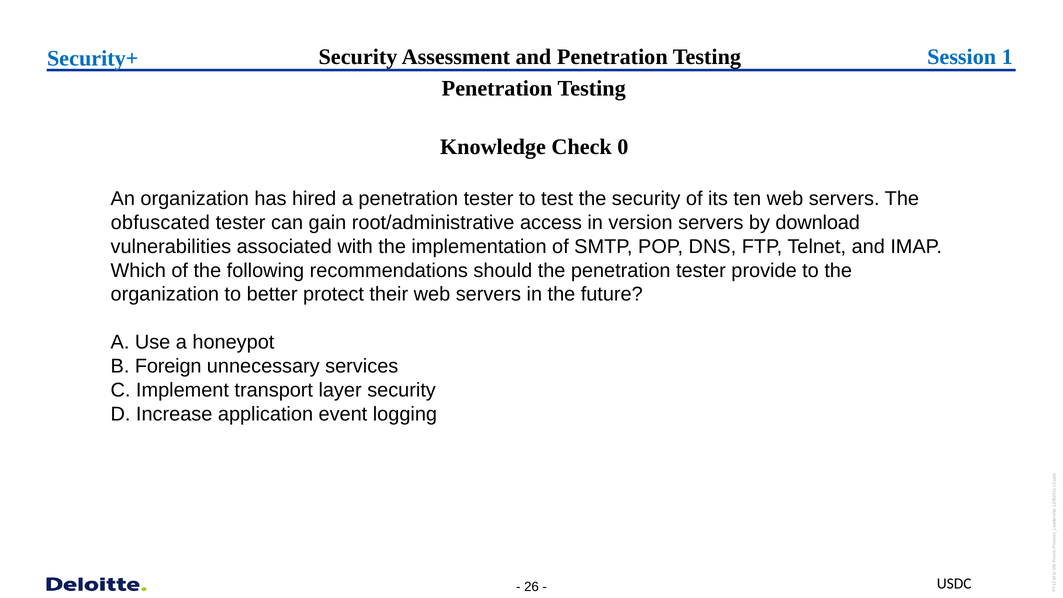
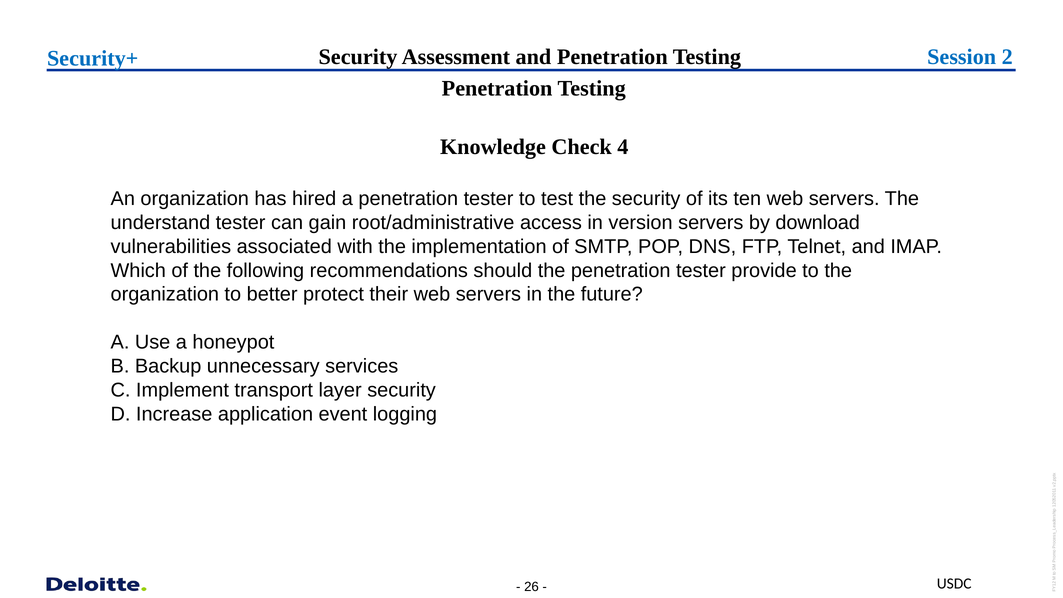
Session 1: 1 -> 2
Check 0: 0 -> 4
obfuscated: obfuscated -> understand
Foreign: Foreign -> Backup
